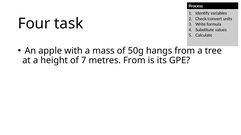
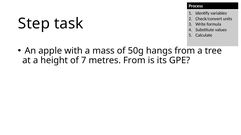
Four: Four -> Step
